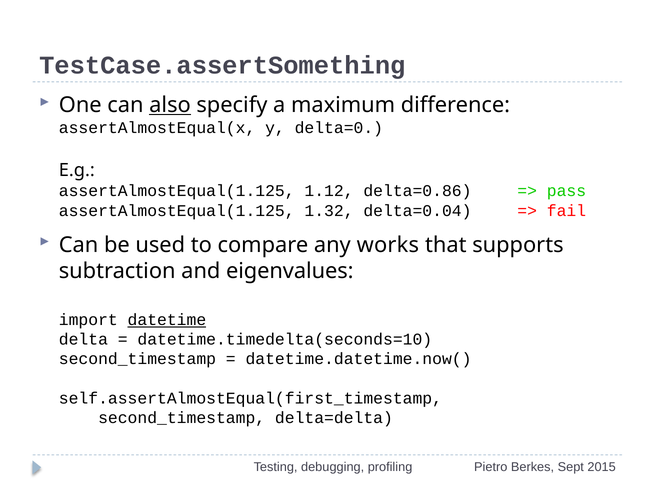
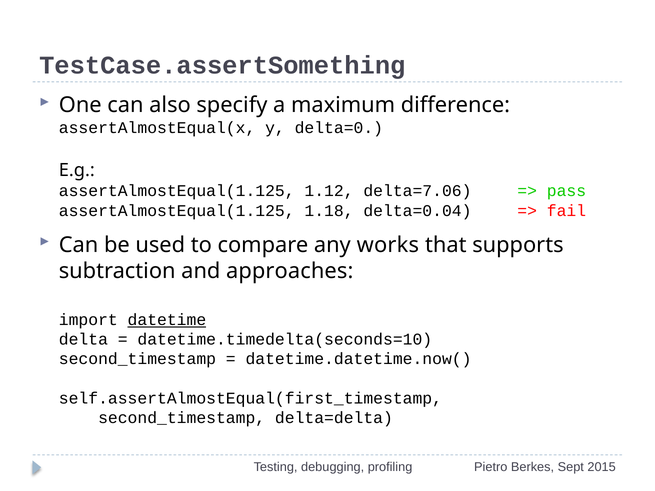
also underline: present -> none
delta=0.86: delta=0.86 -> delta=7.06
1.32: 1.32 -> 1.18
eigenvalues: eigenvalues -> approaches
